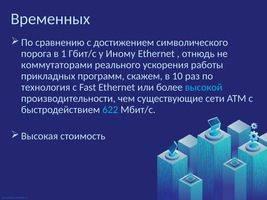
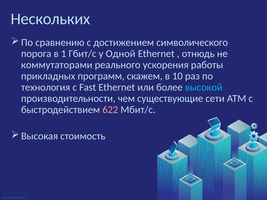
Временных: Временных -> Нескольких
Иному: Иному -> Одной
622 colour: light blue -> pink
